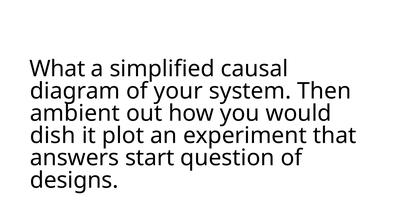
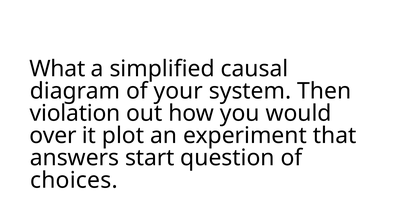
ambient: ambient -> violation
dish: dish -> over
designs: designs -> choices
